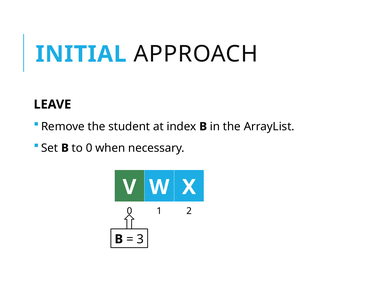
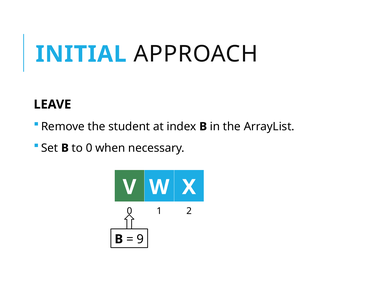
3: 3 -> 9
